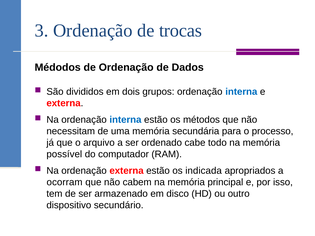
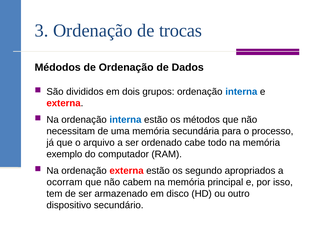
possível: possível -> exemplo
indicada: indicada -> segundo
